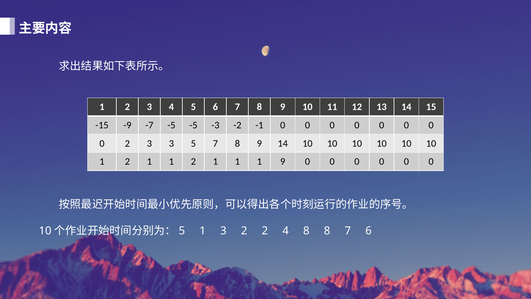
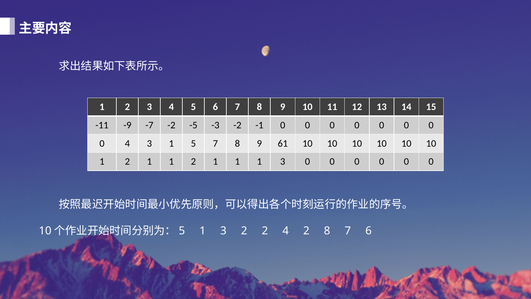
-15: -15 -> -11
-7 -5: -5 -> -2
0 2: 2 -> 4
3 3: 3 -> 1
9 14: 14 -> 61
1 1 9: 9 -> 3
4 8: 8 -> 2
